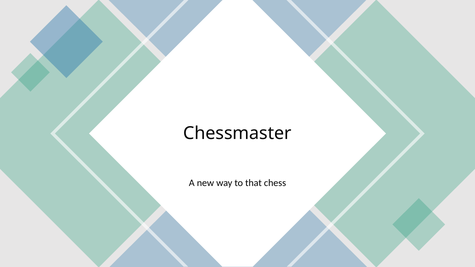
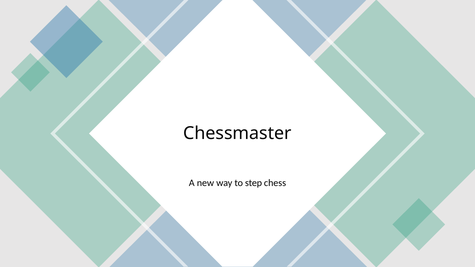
that: that -> step
